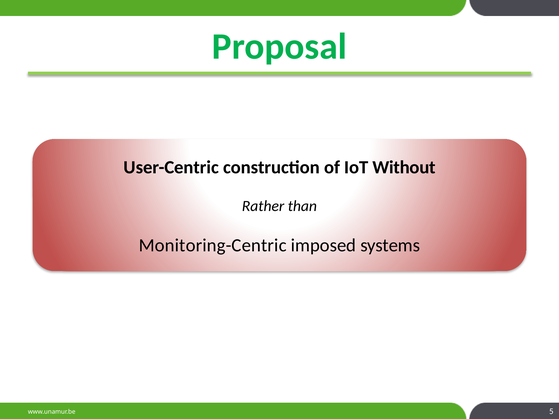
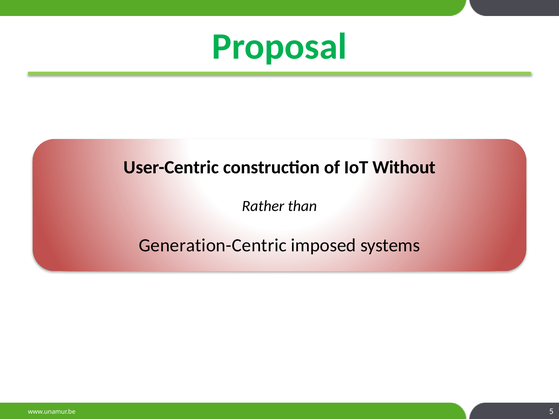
Monitoring-Centric: Monitoring-Centric -> Generation-Centric
